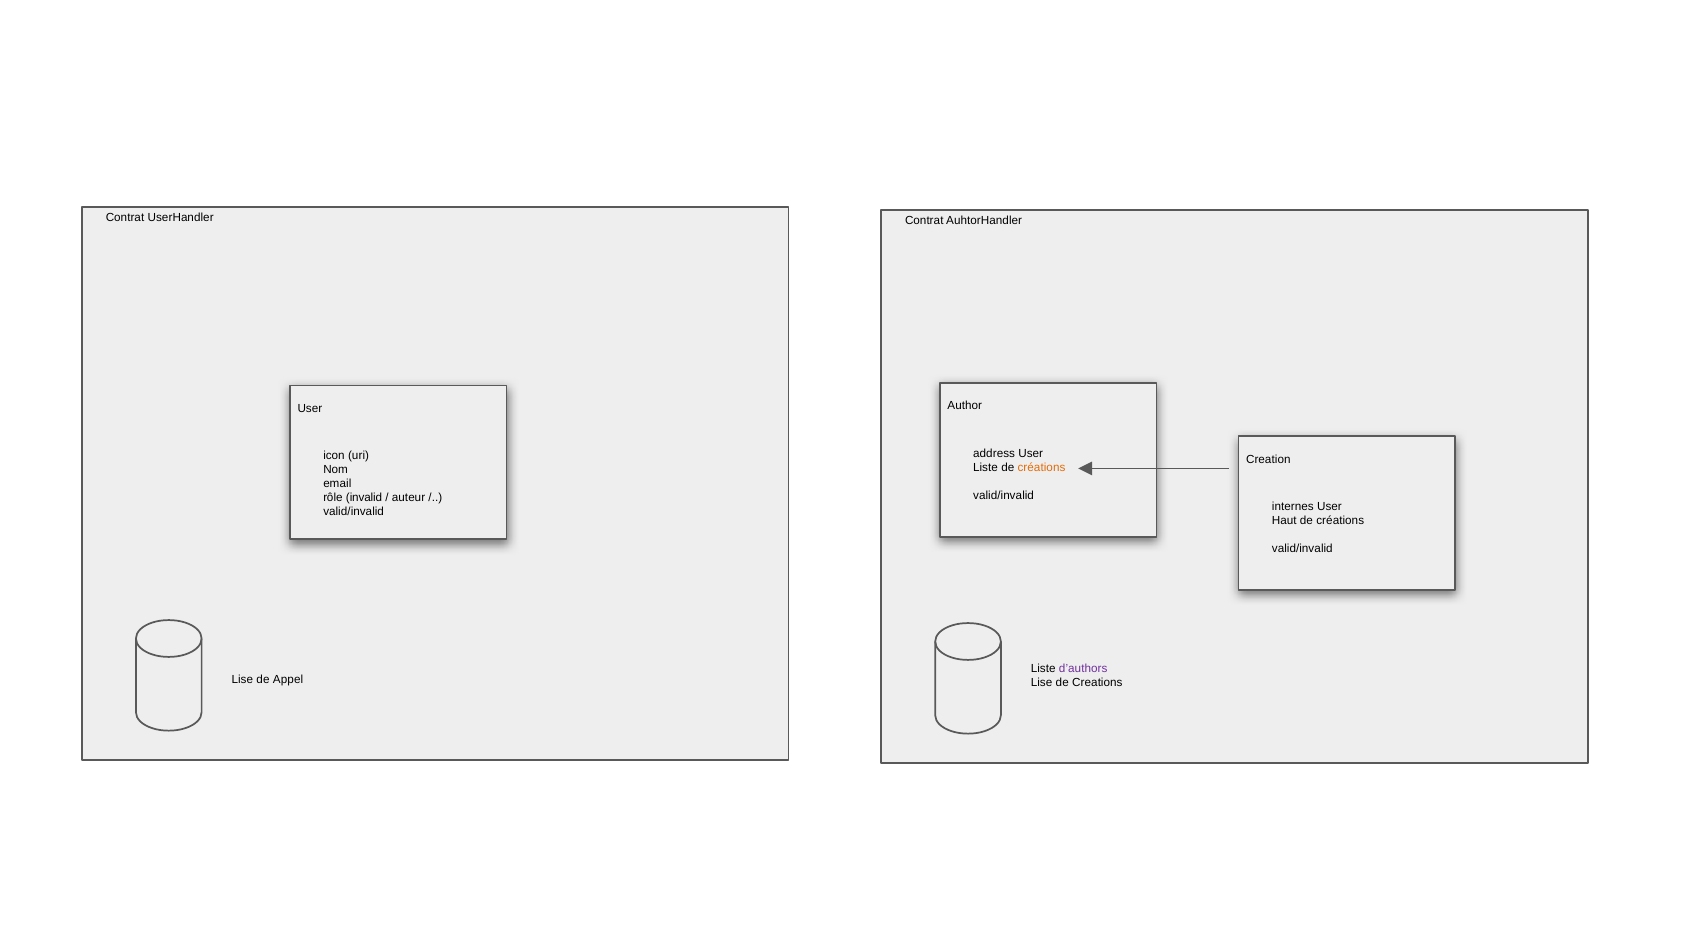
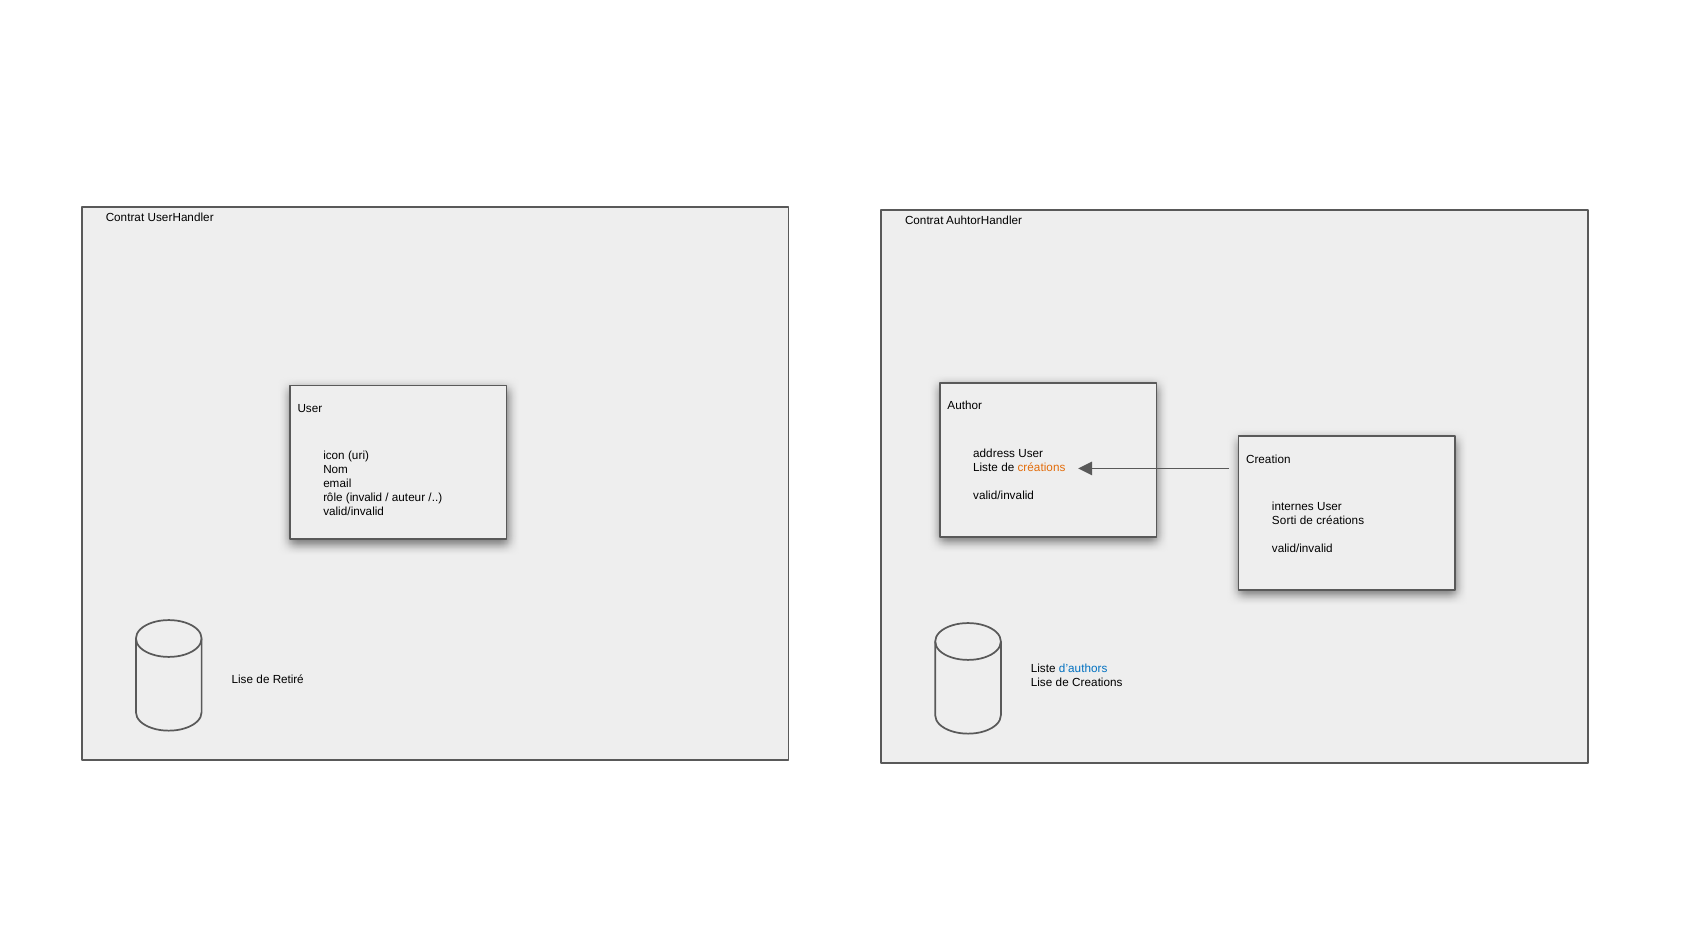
Haut: Haut -> Sorti
d’authors colour: purple -> blue
Appel: Appel -> Retiré
